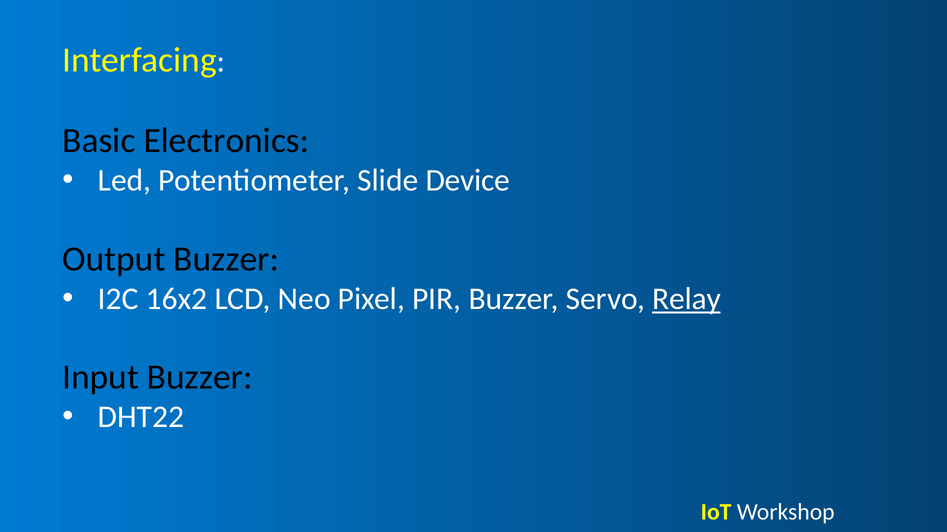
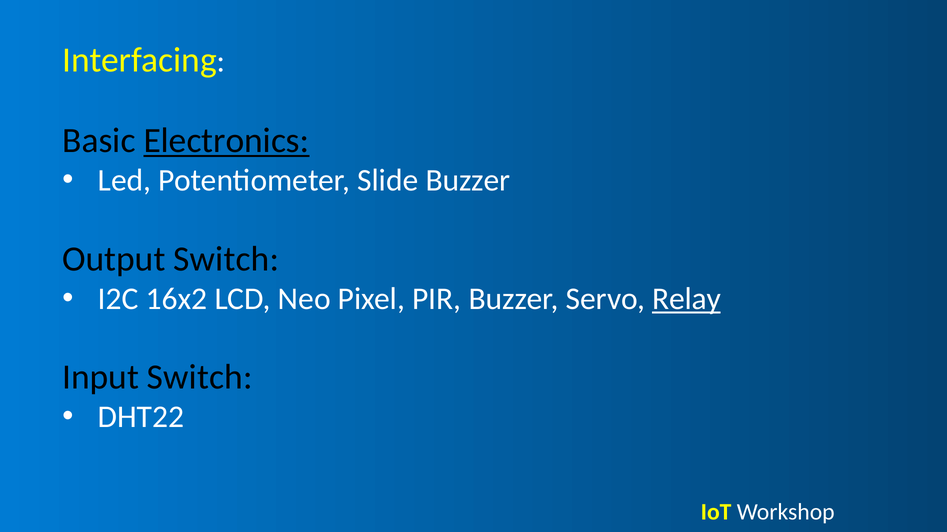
Electronics underline: none -> present
Slide Device: Device -> Buzzer
Output Buzzer: Buzzer -> Switch
Input Buzzer: Buzzer -> Switch
